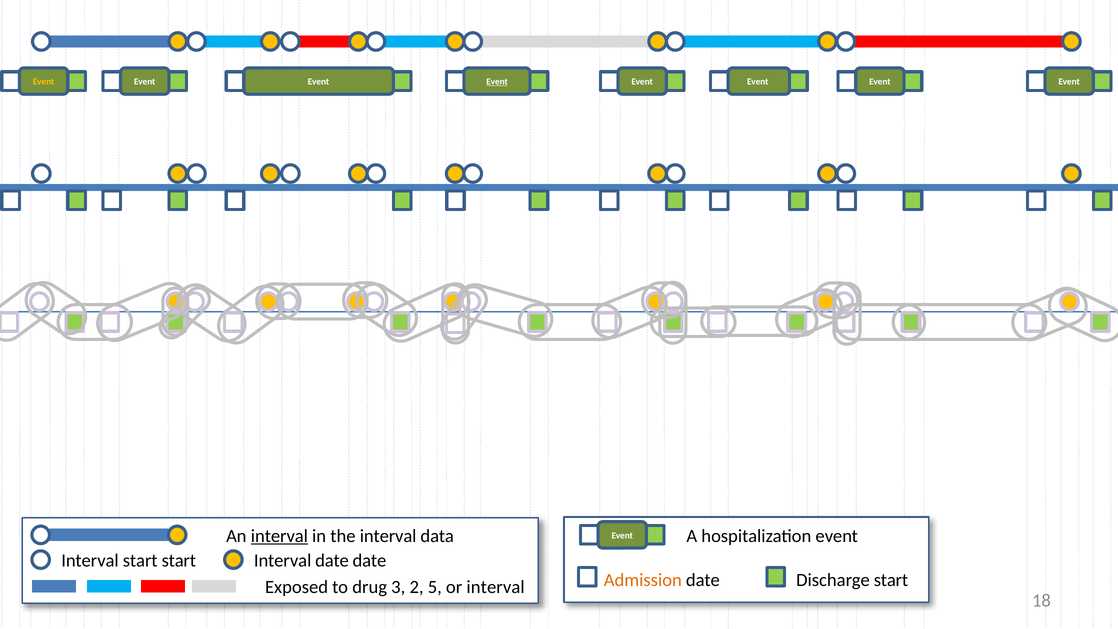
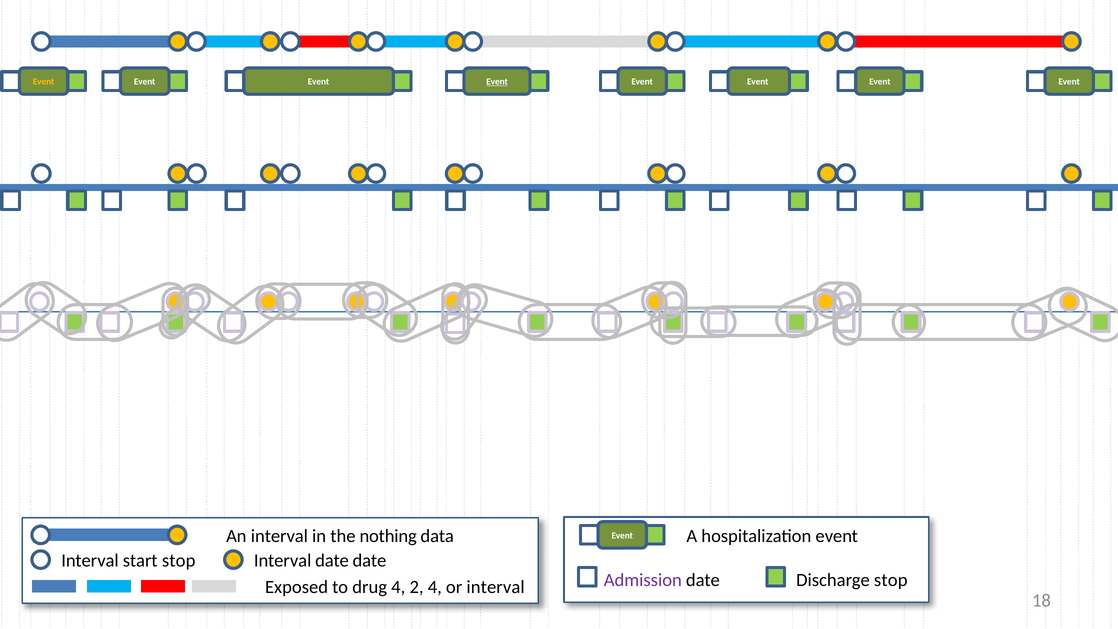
interval at (279, 536) underline: present -> none
the interval: interval -> nothing
start start: start -> stop
Admission colour: orange -> purple
Discharge start: start -> stop
drug 3: 3 -> 4
2 5: 5 -> 4
